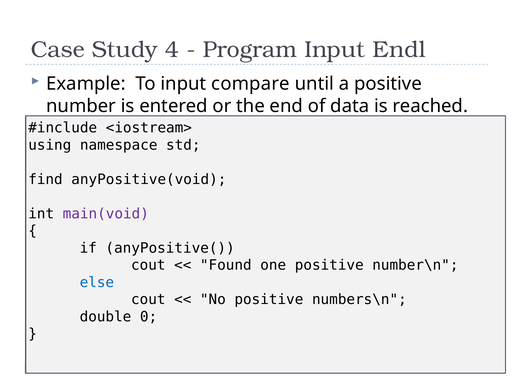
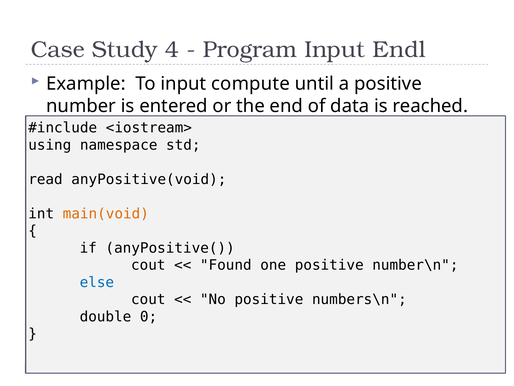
compare: compare -> compute
find: find -> read
main(void colour: purple -> orange
